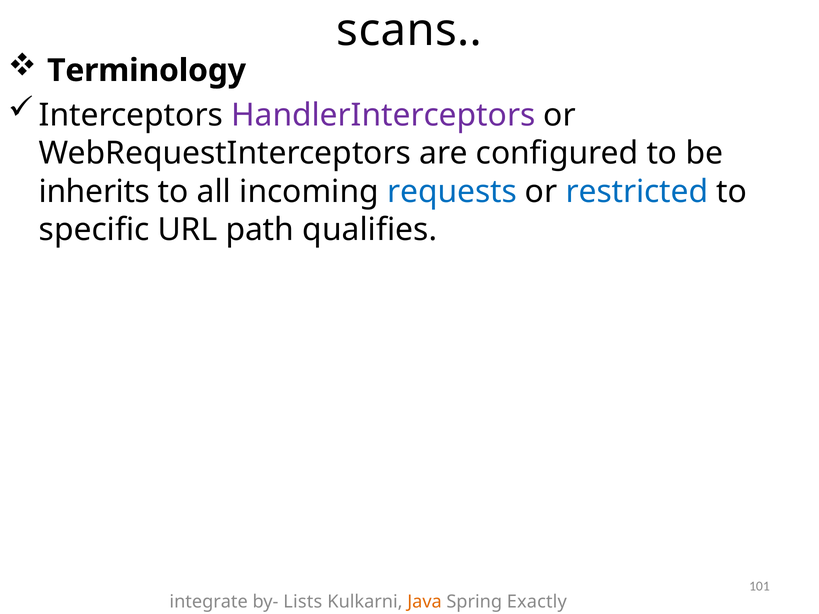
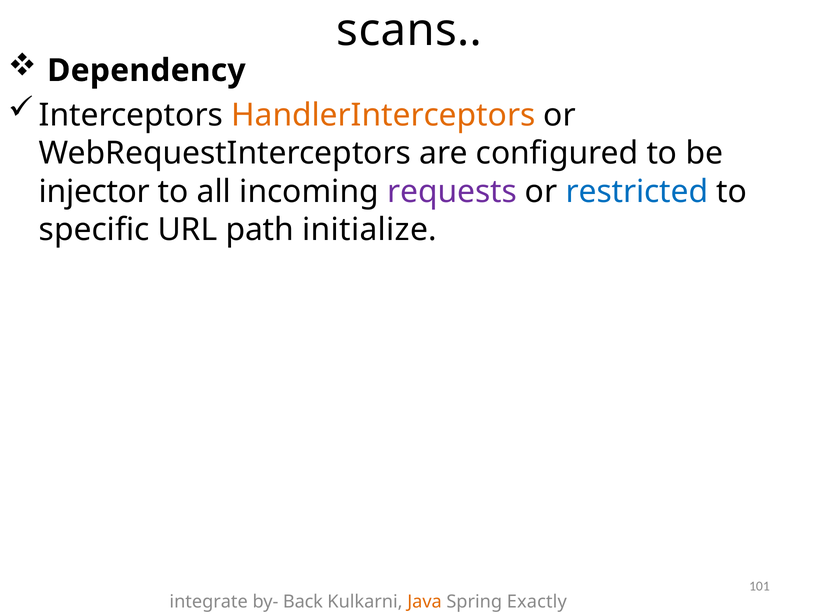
Terminology: Terminology -> Dependency
HandlerInterceptors colour: purple -> orange
inherits: inherits -> injector
requests colour: blue -> purple
qualifies: qualifies -> initialize
Lists: Lists -> Back
